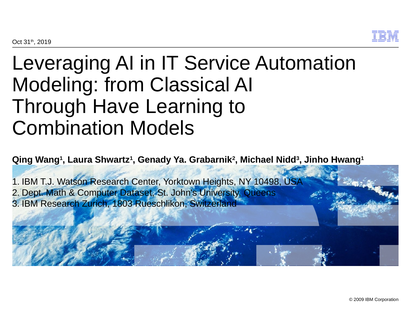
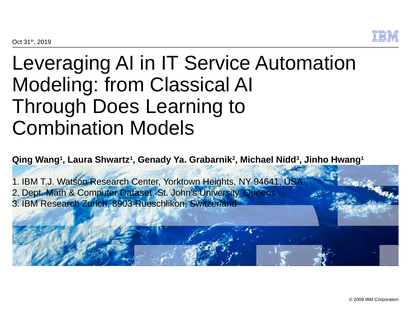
Have: Have -> Does
10498: 10498 -> 94641
1803: 1803 -> 8903
